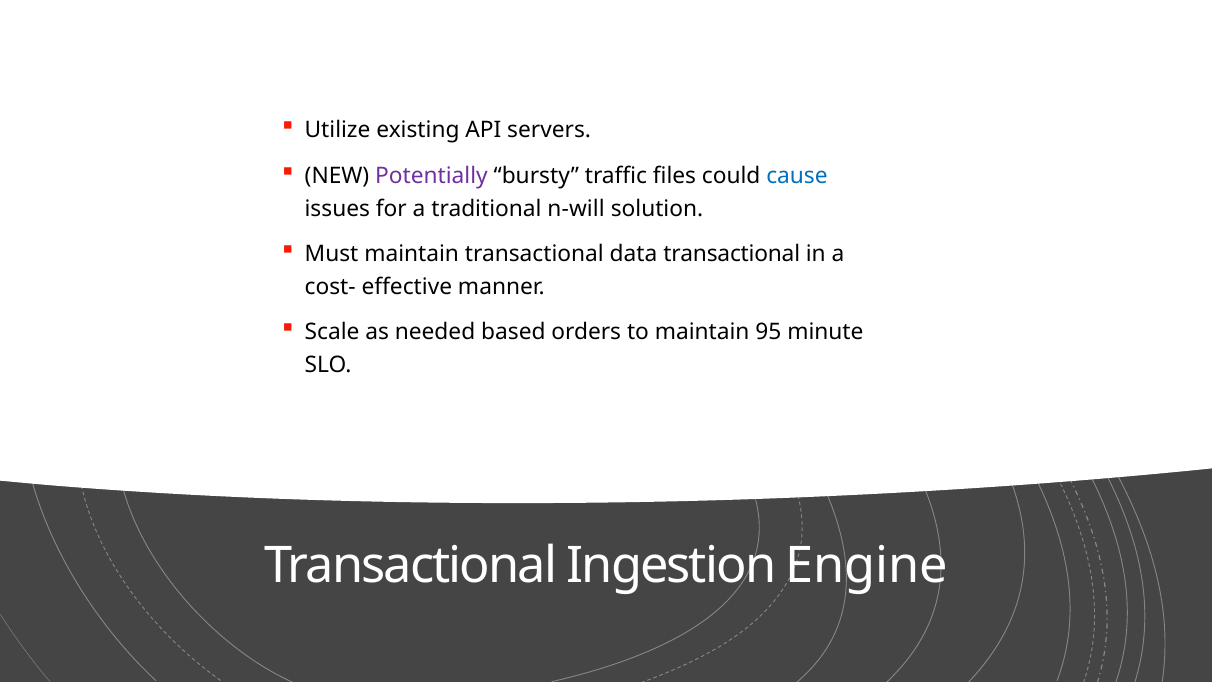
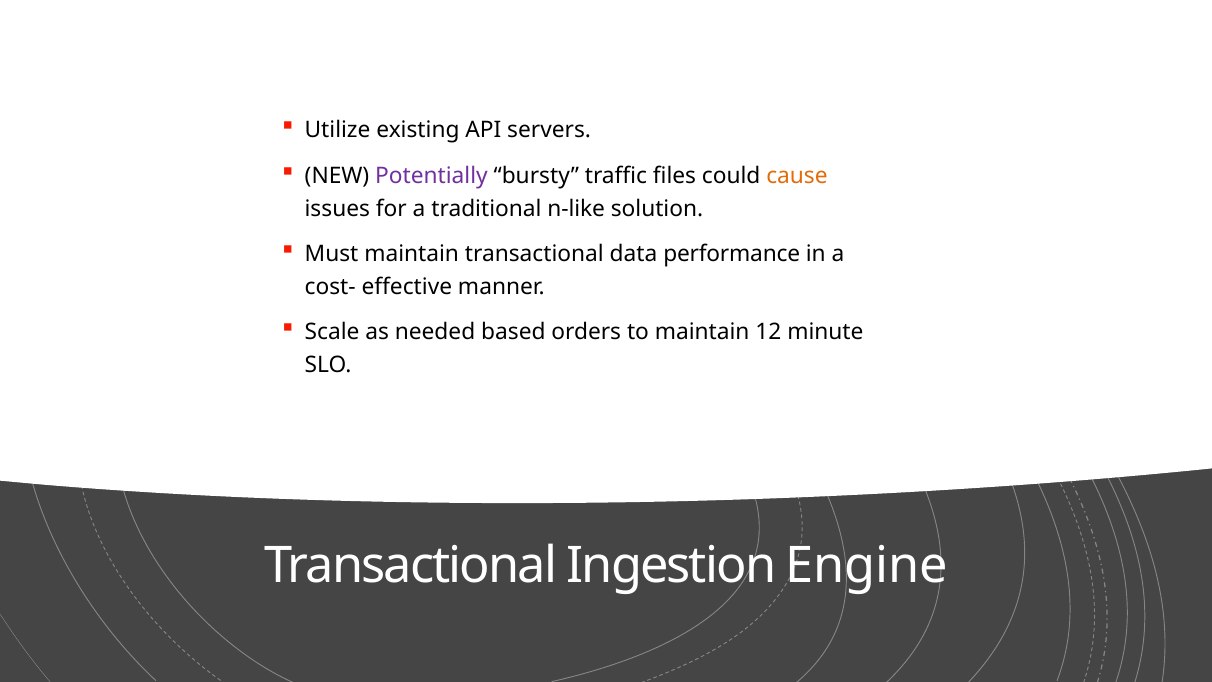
cause colour: blue -> orange
n-will: n-will -> n-like
data transactional: transactional -> performance
95: 95 -> 12
